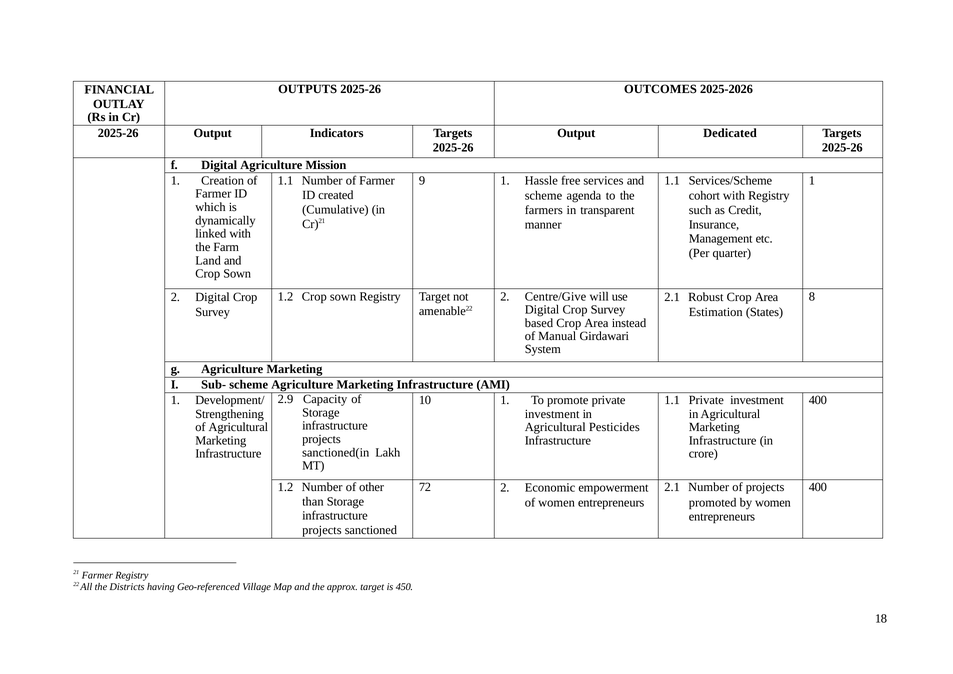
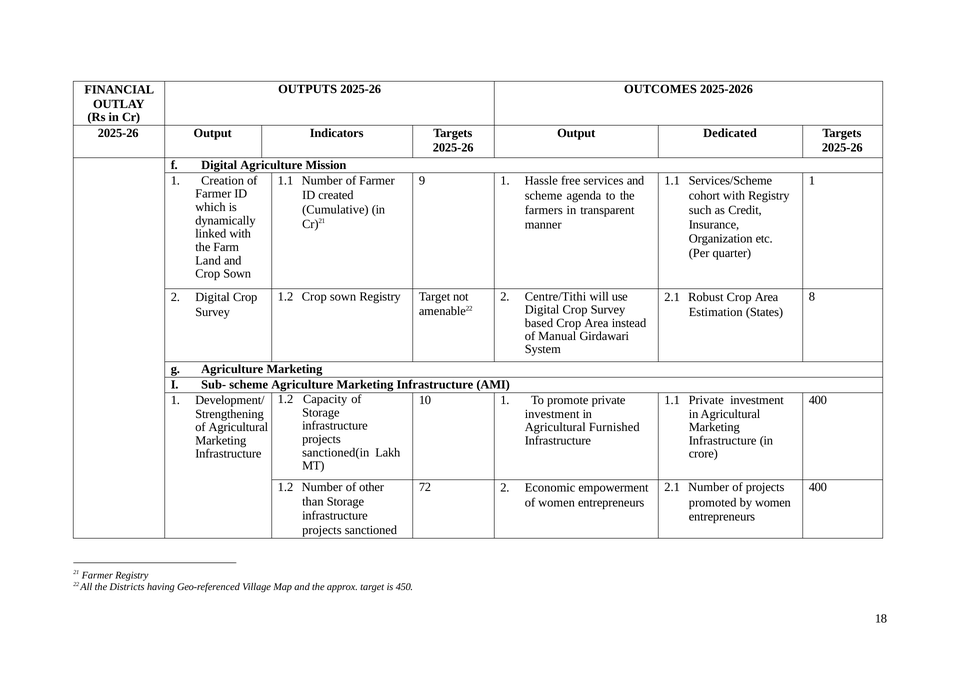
Management: Management -> Organization
Centre/Give: Centre/Give -> Centre/Tithi
2.9 at (286, 399): 2.9 -> 1.2
Pesticides: Pesticides -> Furnished
